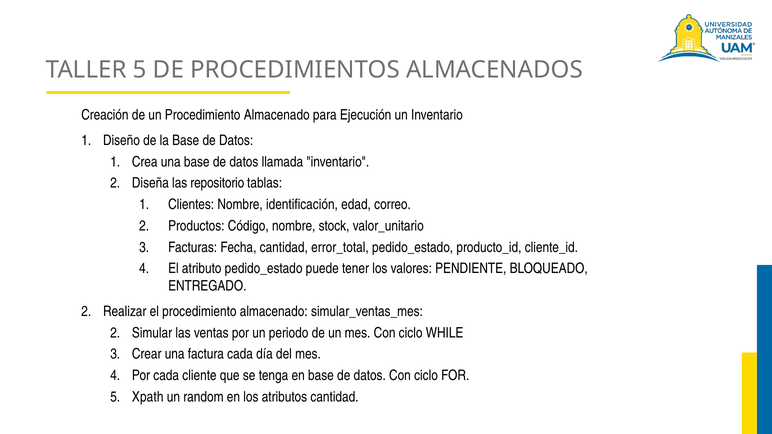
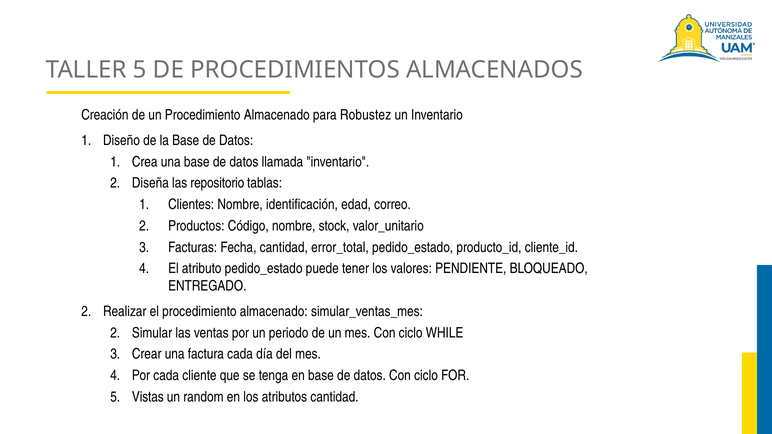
Ejecución: Ejecución -> Robustez
Xpath: Xpath -> Vistas
